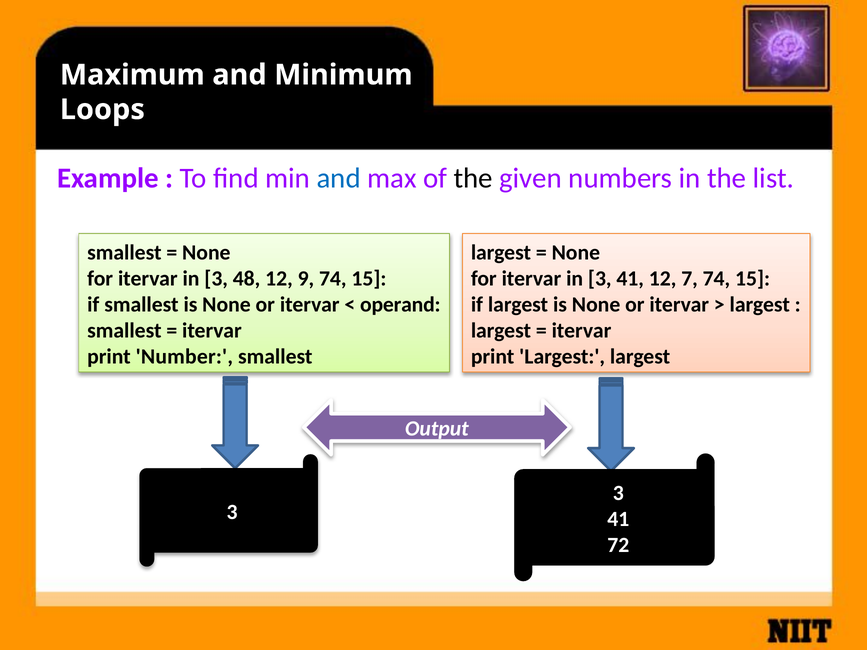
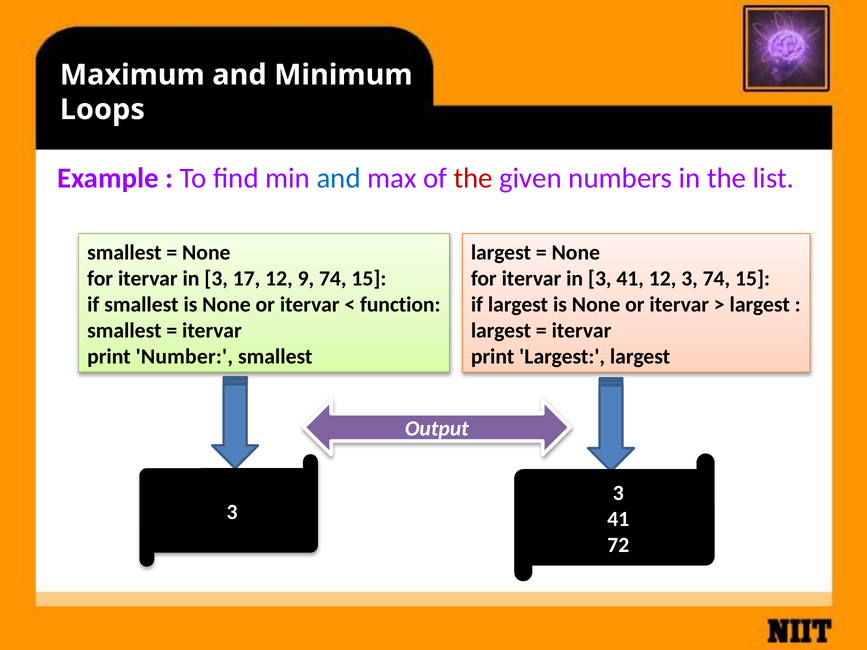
the at (473, 178) colour: black -> red
48: 48 -> 17
12 7: 7 -> 3
operand: operand -> function
